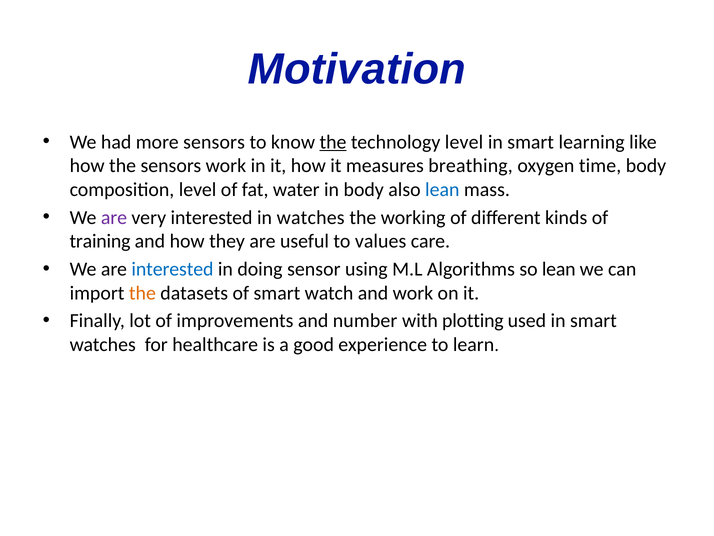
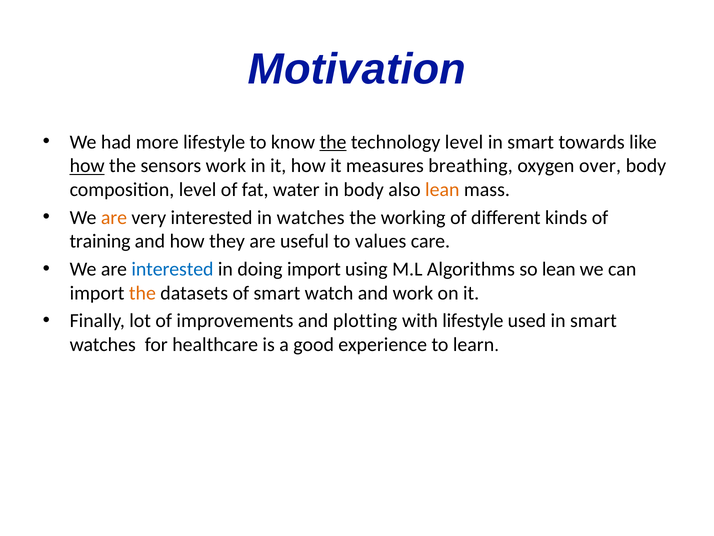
more sensors: sensors -> lifestyle
learning: learning -> towards
how at (87, 166) underline: none -> present
time: time -> over
lean at (442, 190) colour: blue -> orange
are at (114, 217) colour: purple -> orange
doing sensor: sensor -> import
number: number -> plotting
with plotting: plotting -> lifestyle
